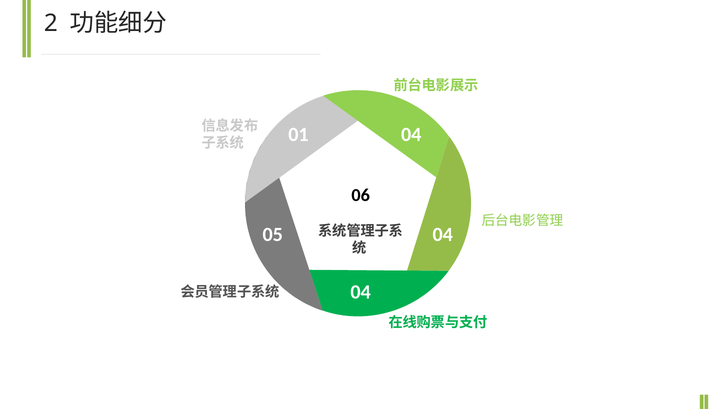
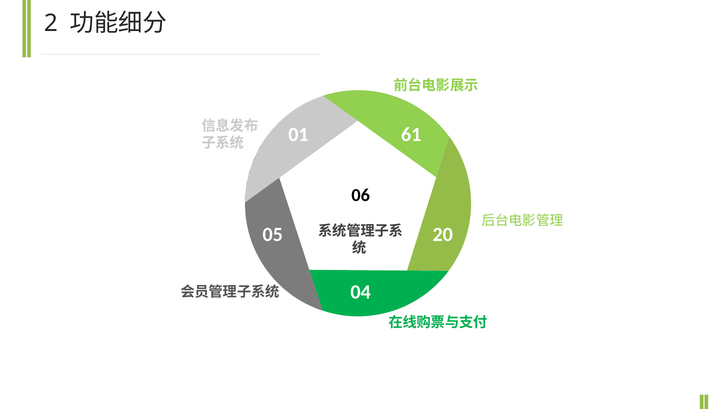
01 04: 04 -> 61
05 04: 04 -> 20
